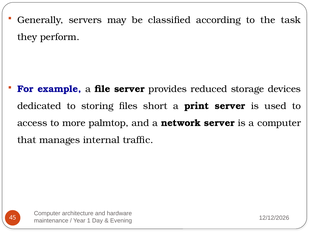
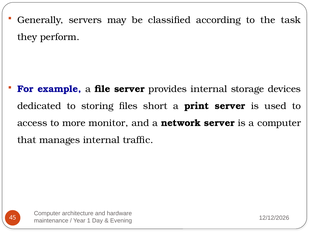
provides reduced: reduced -> internal
palmtop: palmtop -> monitor
